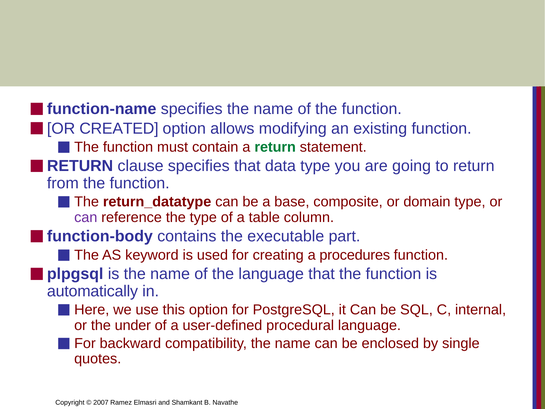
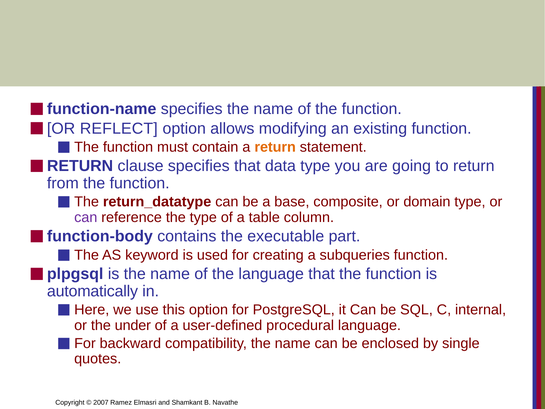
CREATED: CREATED -> REFLECT
return at (275, 147) colour: green -> orange
procedures: procedures -> subqueries
